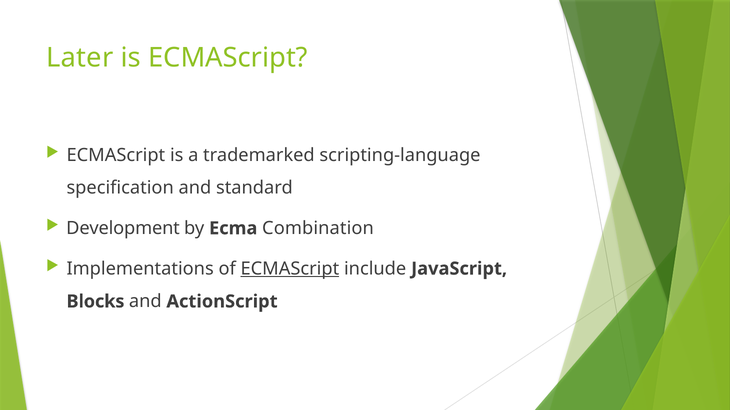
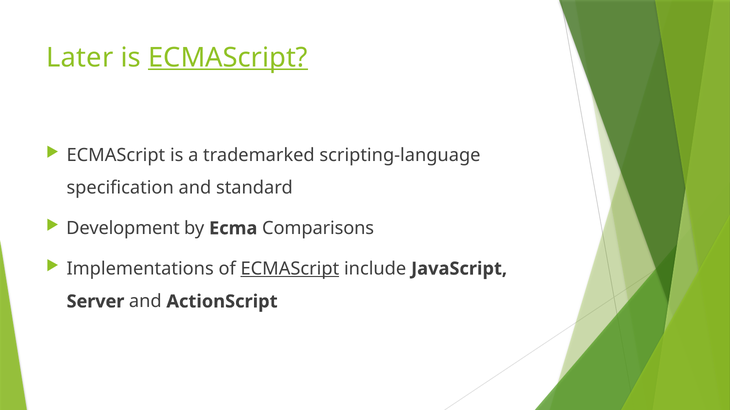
ECMAScript at (228, 58) underline: none -> present
Combination: Combination -> Comparisons
Blocks: Blocks -> Server
